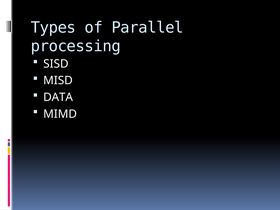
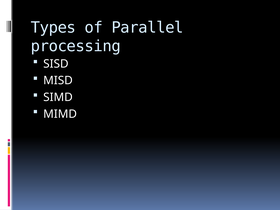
DATA: DATA -> SIMD
